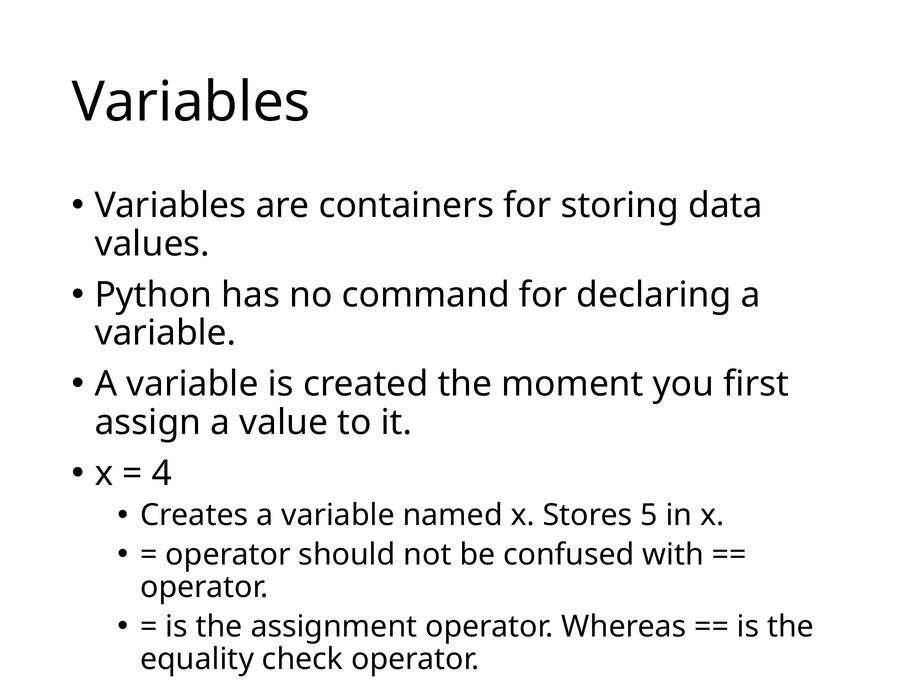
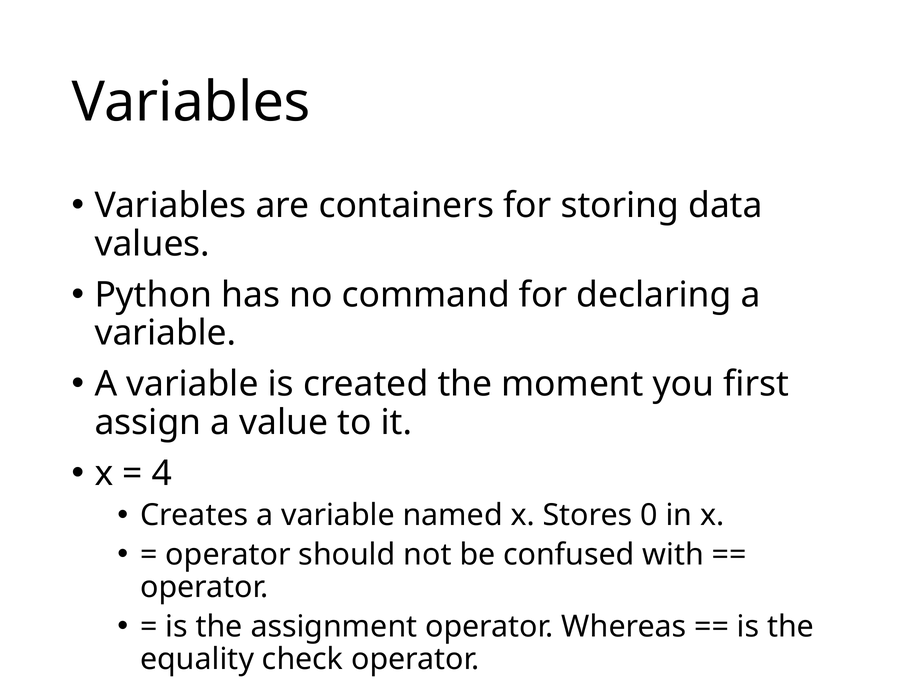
5: 5 -> 0
